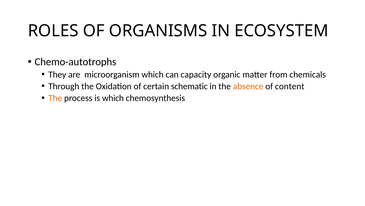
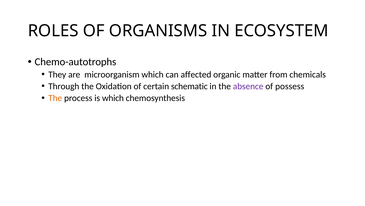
capacity: capacity -> affected
absence colour: orange -> purple
content: content -> possess
